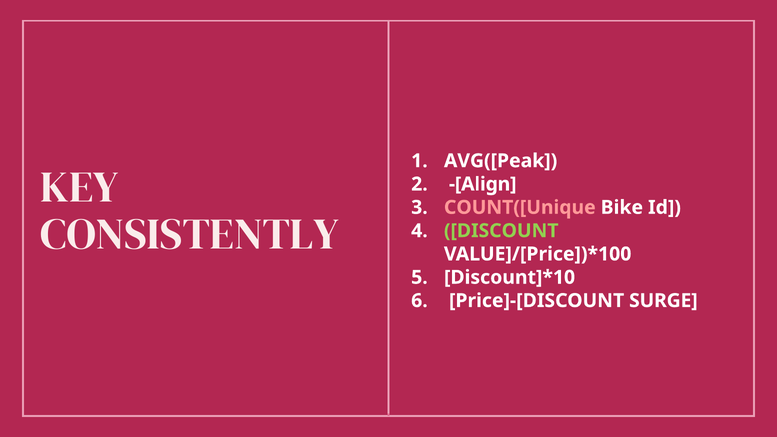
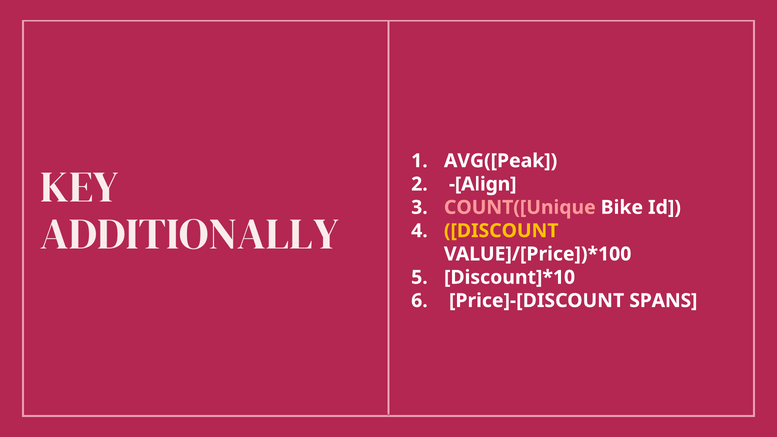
CONSISTENTLY: CONSISTENTLY -> ADDITIONALLY
DISCOUNT colour: light green -> yellow
SURGE: SURGE -> SPANS
